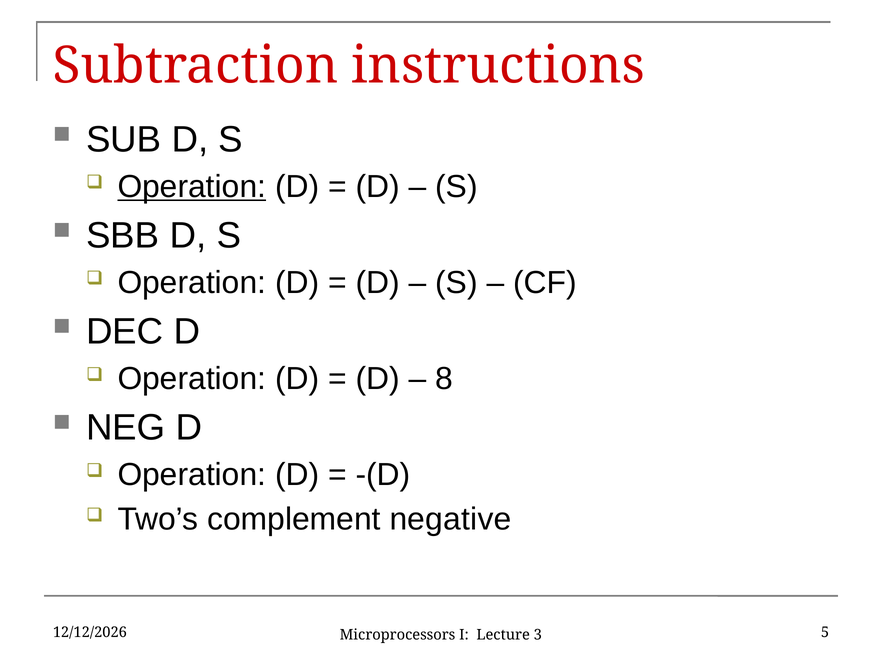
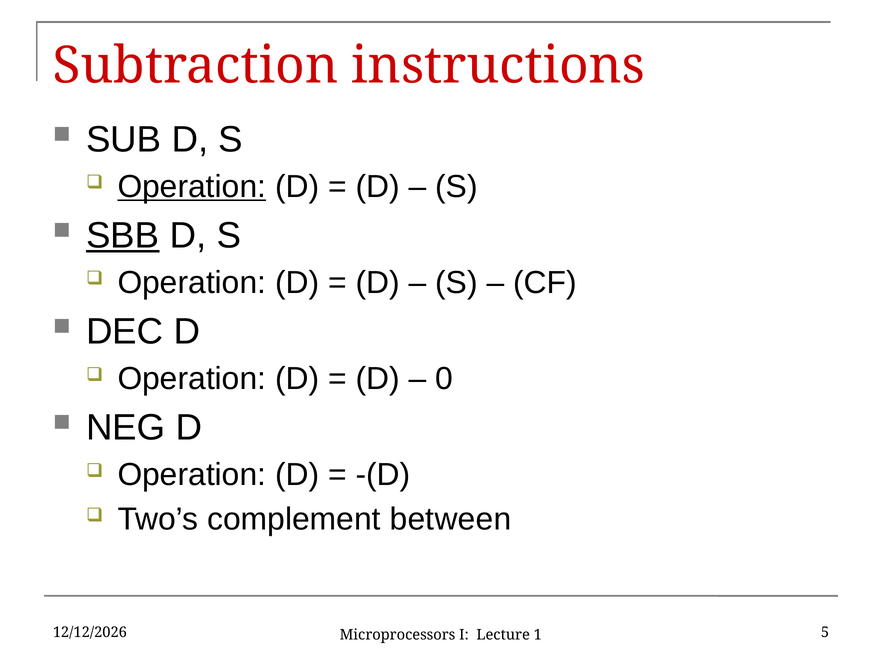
SBB underline: none -> present
8: 8 -> 0
negative: negative -> between
3: 3 -> 1
